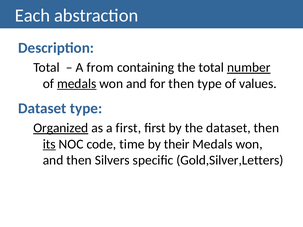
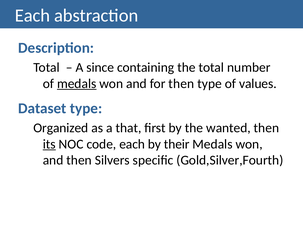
from: from -> since
number underline: present -> none
Organized underline: present -> none
a first: first -> that
the dataset: dataset -> wanted
code time: time -> each
Gold,Silver,Letters: Gold,Silver,Letters -> Gold,Silver,Fourth
